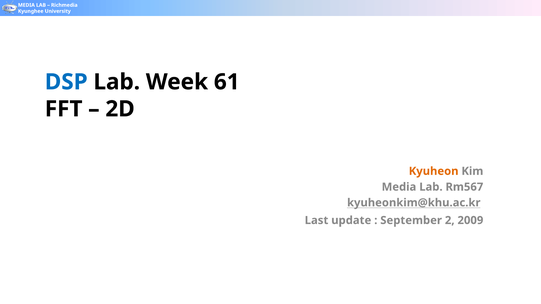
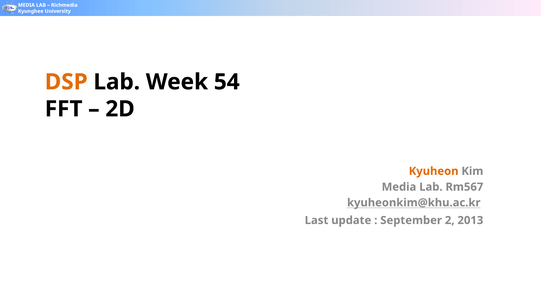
DSP colour: blue -> orange
61: 61 -> 54
2009: 2009 -> 2013
